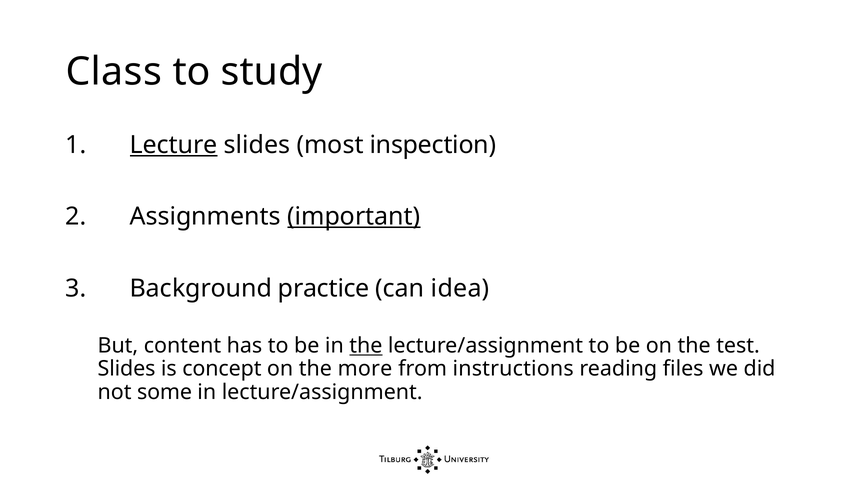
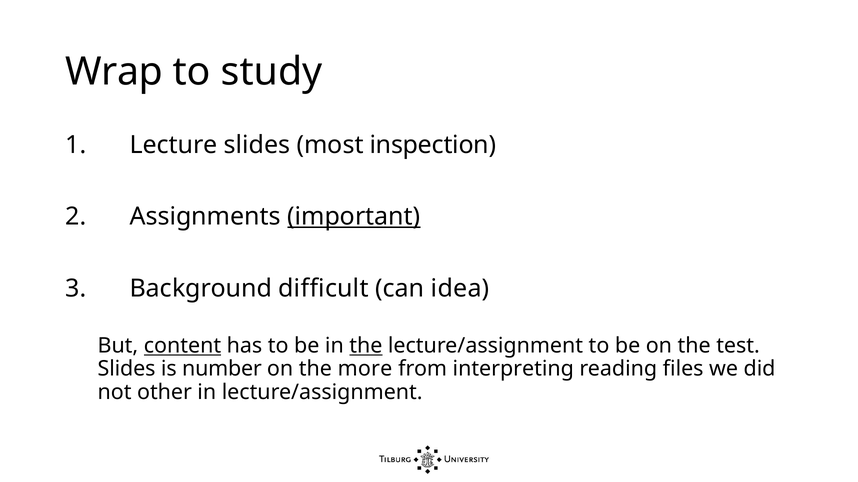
Class: Class -> Wrap
Lecture underline: present -> none
practice: practice -> difficult
content underline: none -> present
concept: concept -> number
instructions: instructions -> interpreting
some: some -> other
